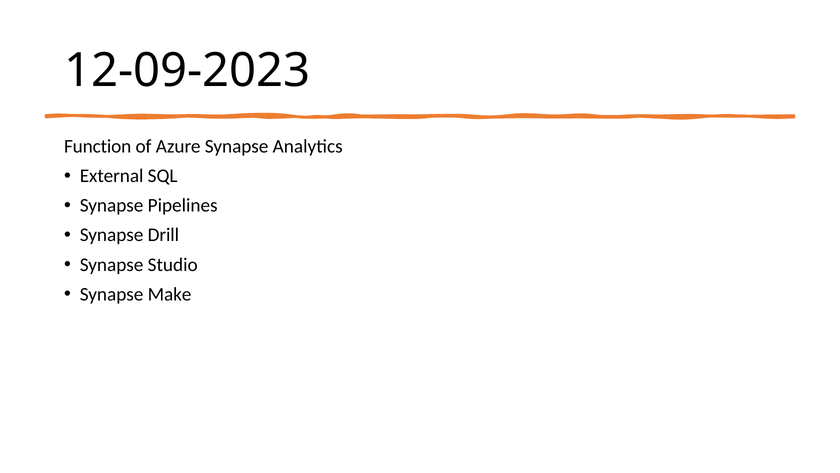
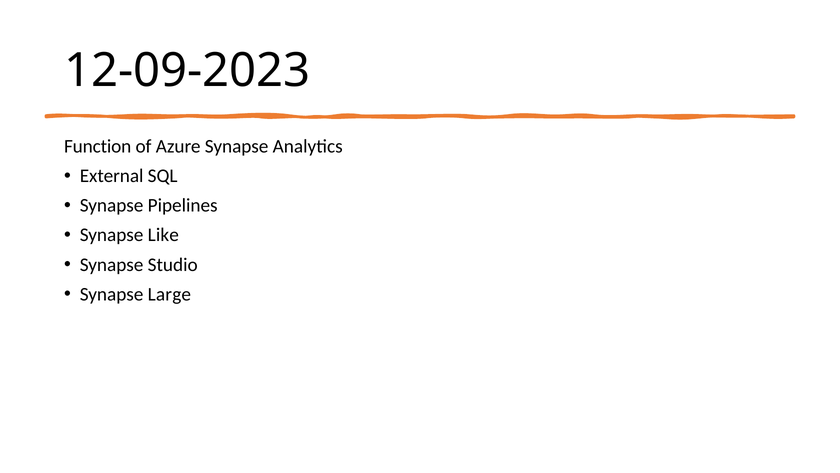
Drill: Drill -> Like
Make: Make -> Large
